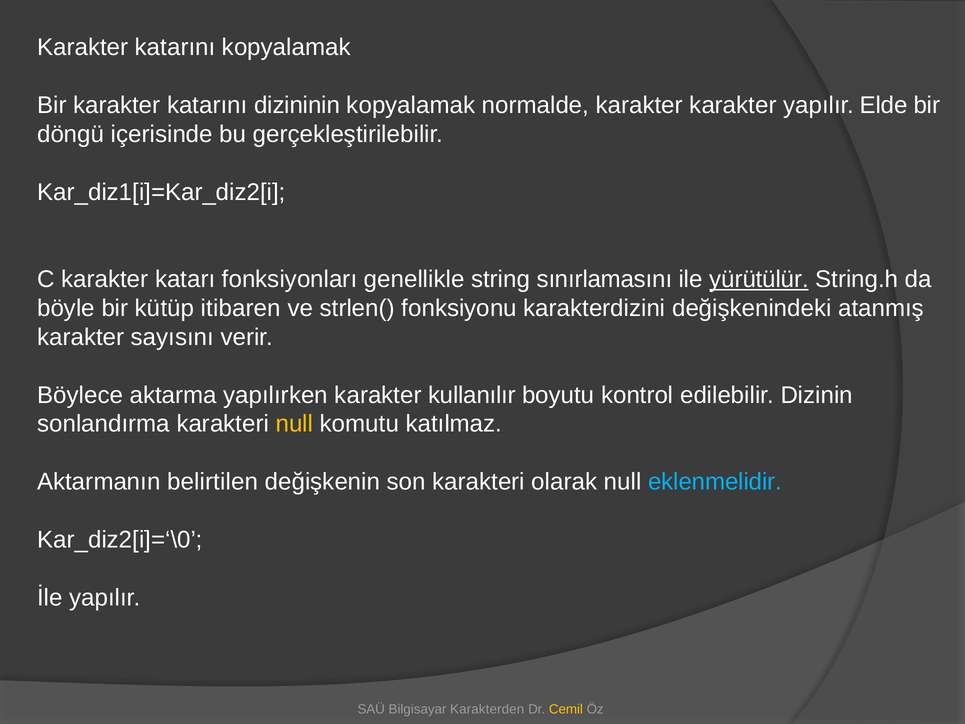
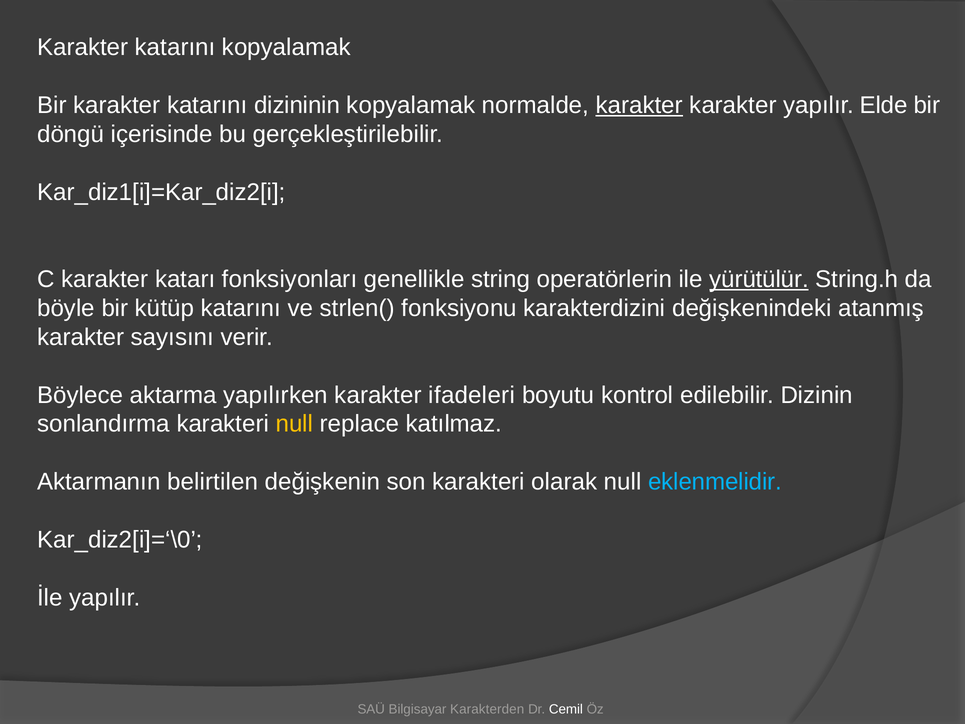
karakter at (639, 105) underline: none -> present
sınırlamasını: sınırlamasını -> operatörlerin
kütüp itibaren: itibaren -> katarını
kullanılır: kullanılır -> ifadeleri
komutu: komutu -> replace
Cemil colour: yellow -> white
